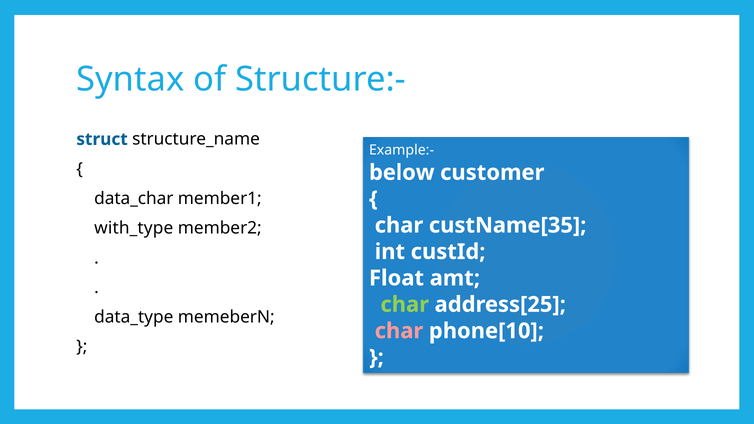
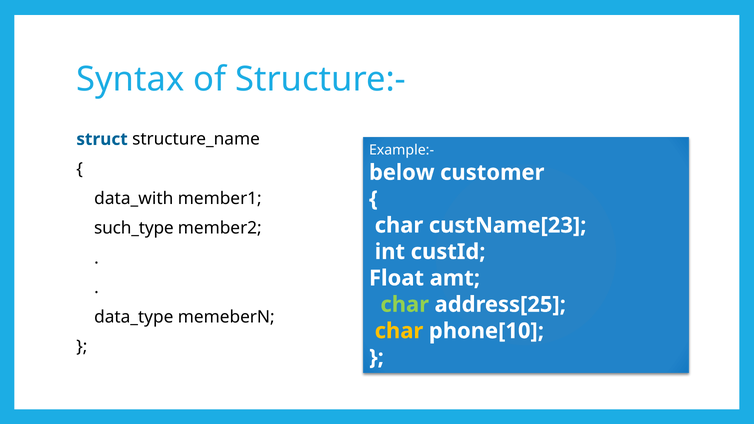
data_char: data_char -> data_with
custName[35: custName[35 -> custName[23
with_type: with_type -> such_type
char at (399, 331) colour: pink -> yellow
